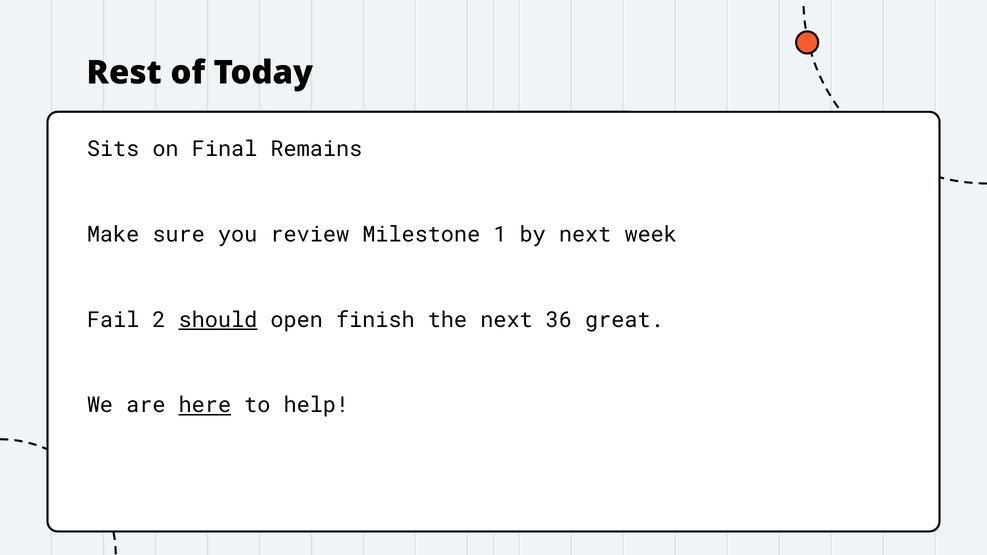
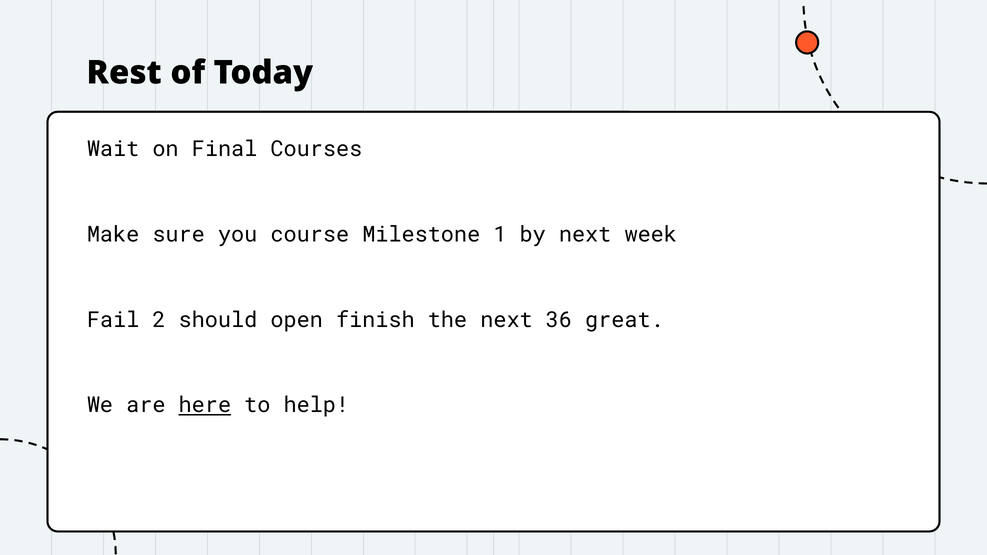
Sits: Sits -> Wait
Remains: Remains -> Courses
review: review -> course
should underline: present -> none
